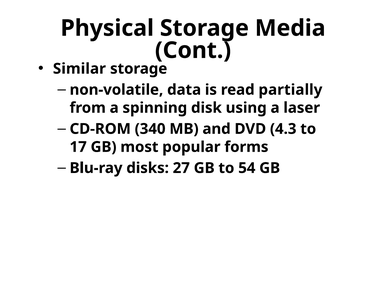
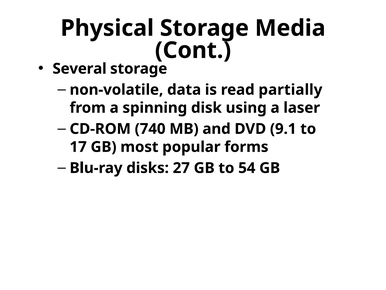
Similar: Similar -> Several
340: 340 -> 740
4.3: 4.3 -> 9.1
